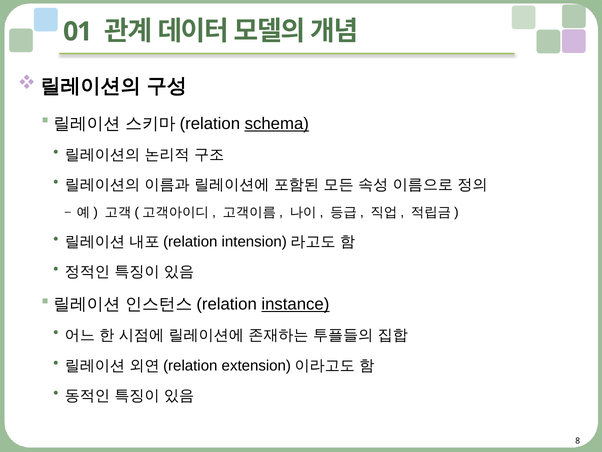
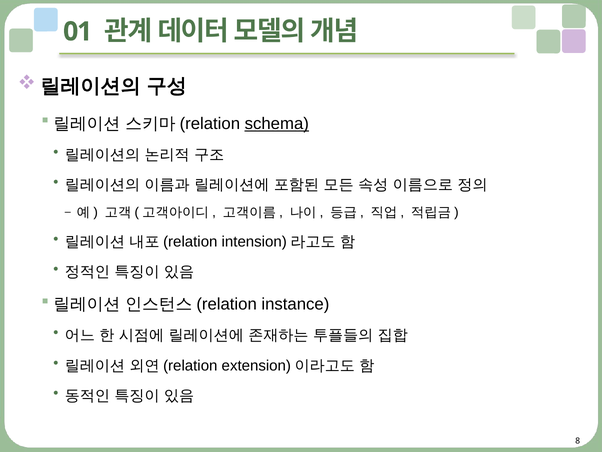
instance underline: present -> none
